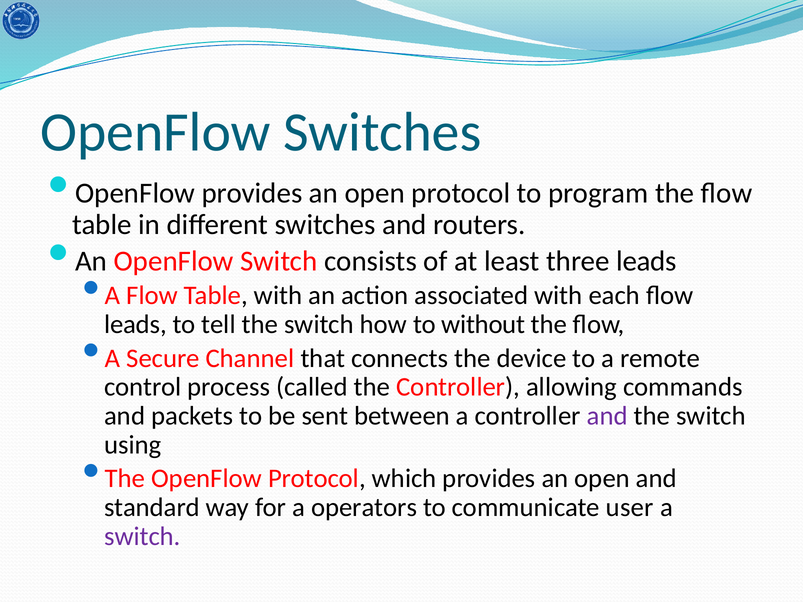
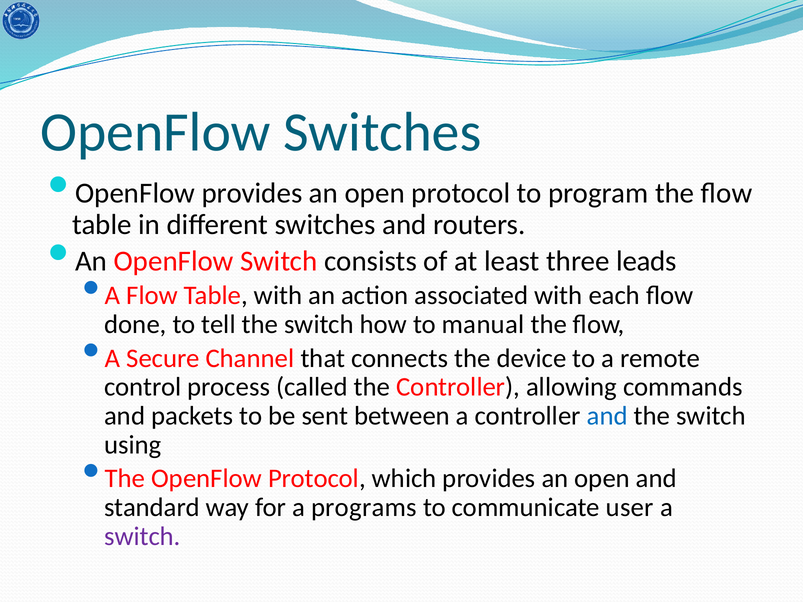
leads at (136, 325): leads -> done
without: without -> manual
and at (607, 416) colour: purple -> blue
operators: operators -> programs
